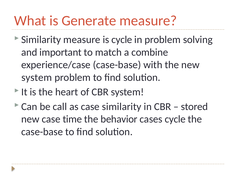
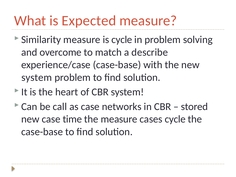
Generate: Generate -> Expected
important: important -> overcome
combine: combine -> describe
similarity: similarity -> networks
the behavior: behavior -> measure
